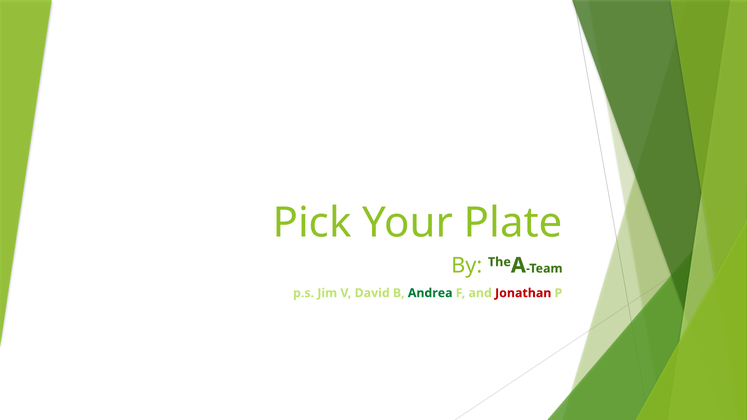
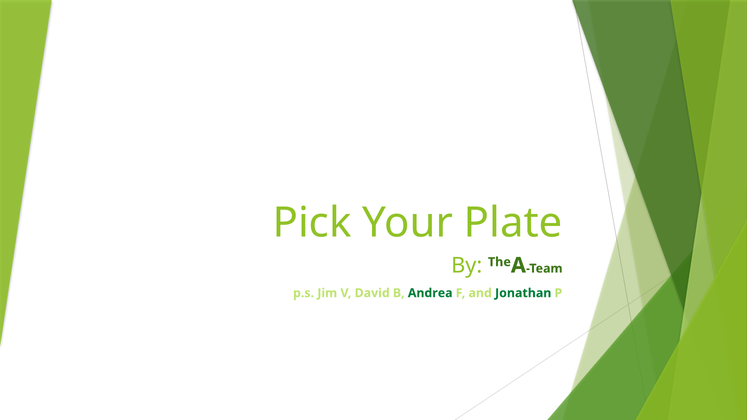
Jonathan colour: red -> green
